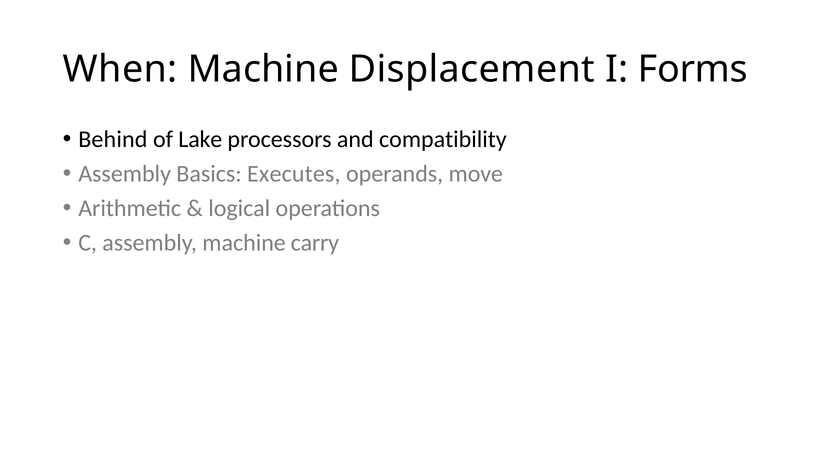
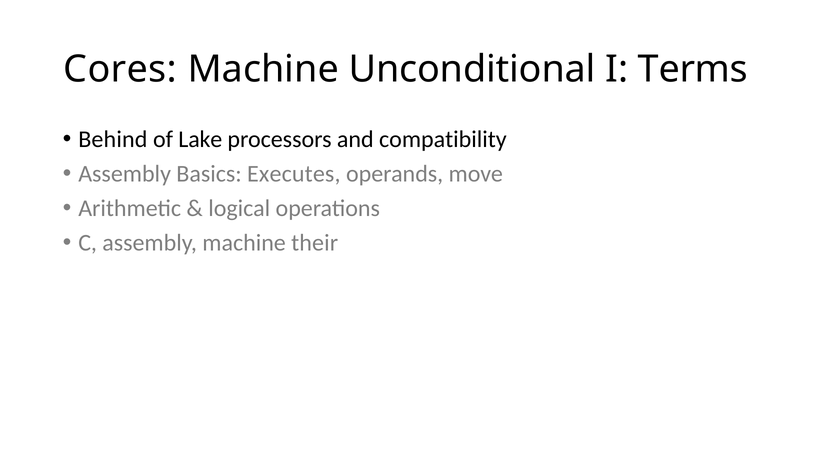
When: When -> Cores
Displacement: Displacement -> Unconditional
Forms: Forms -> Terms
carry: carry -> their
